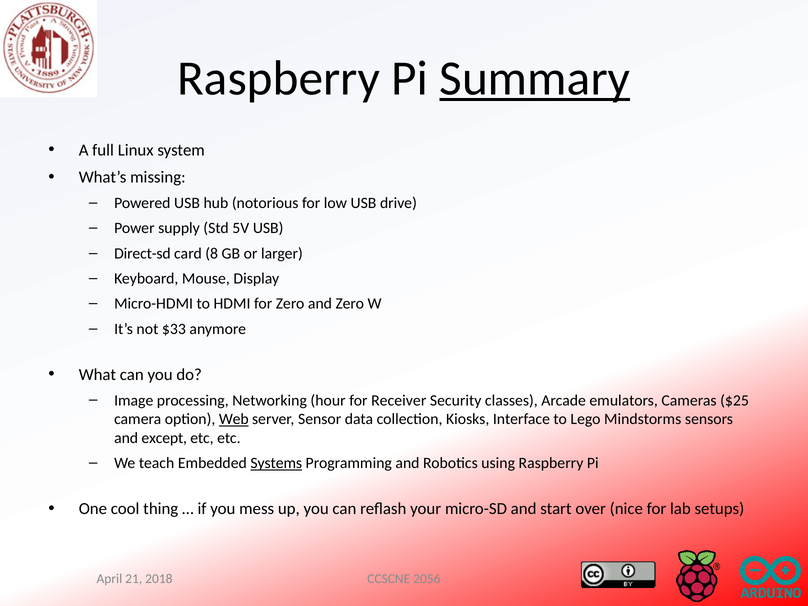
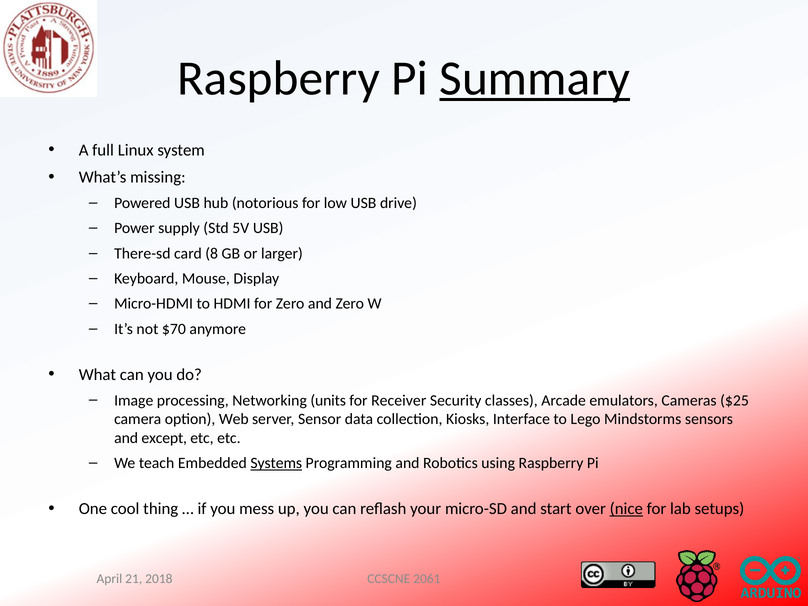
Direct-sd: Direct-sd -> There-sd
$33: $33 -> $70
hour: hour -> units
Web underline: present -> none
nice underline: none -> present
2056: 2056 -> 2061
